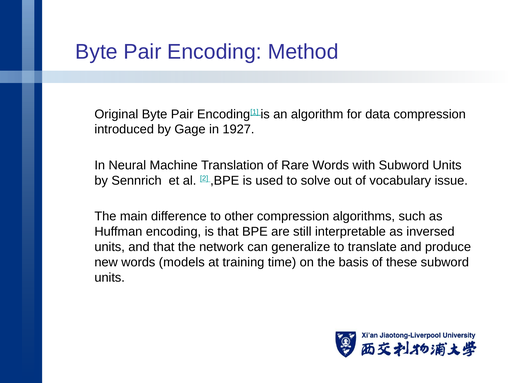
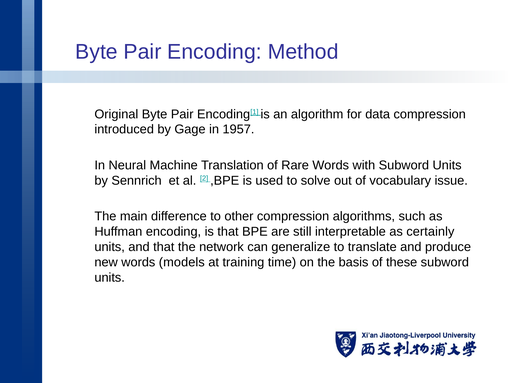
1927: 1927 -> 1957
inversed: inversed -> certainly
